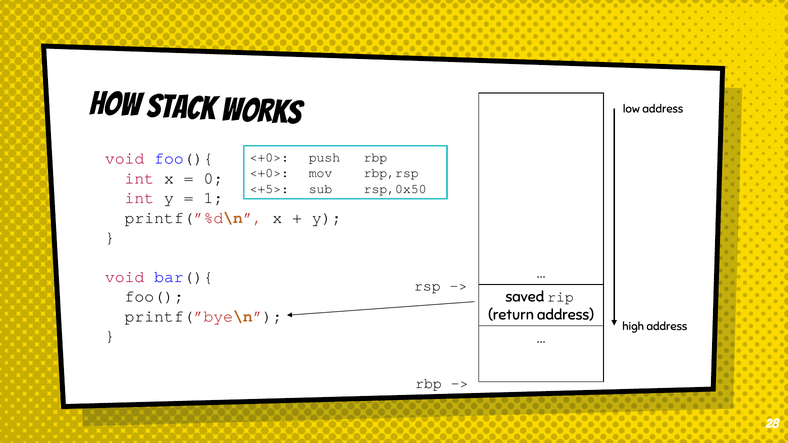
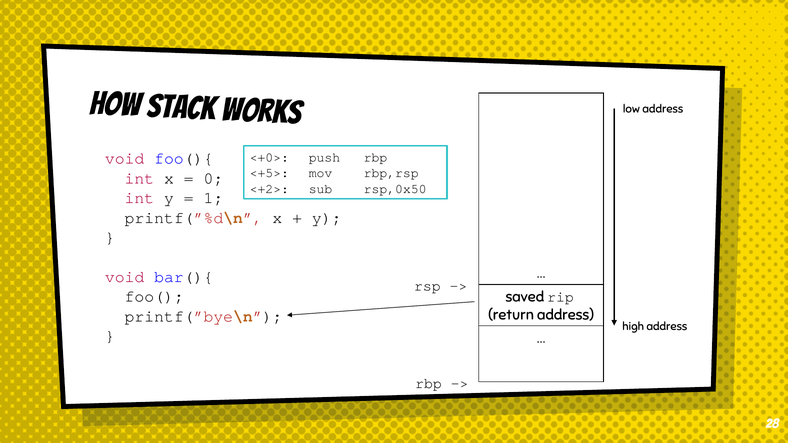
<+0> at (269, 173): <+0> -> <+5>
<+5>: <+5> -> <+2>
